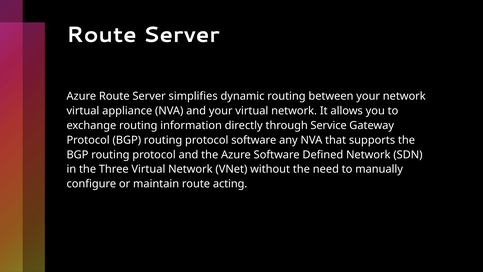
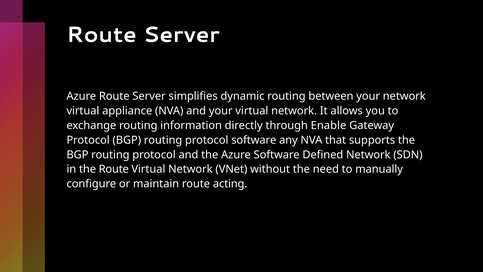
Service: Service -> Enable
the Three: Three -> Route
